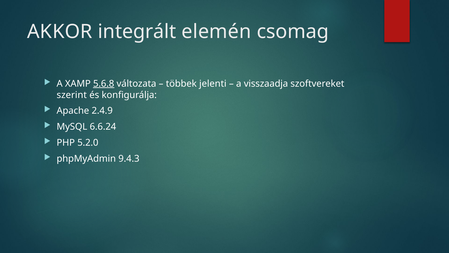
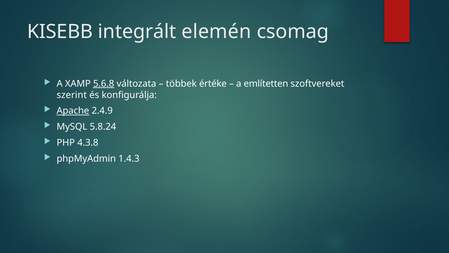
AKKOR: AKKOR -> KISEBB
jelenti: jelenti -> értéke
visszaadja: visszaadja -> említetten
Apache underline: none -> present
6.6.24: 6.6.24 -> 5.8.24
5.2.0: 5.2.0 -> 4.3.8
9.4.3: 9.4.3 -> 1.4.3
